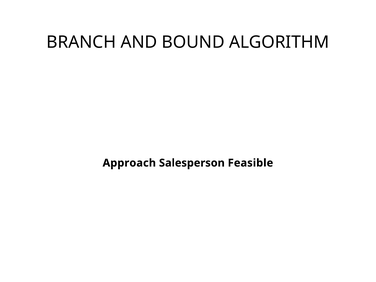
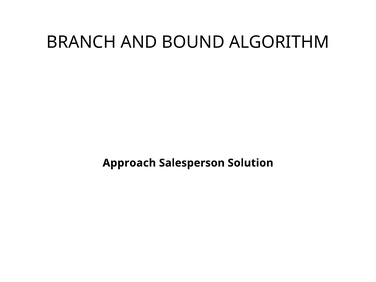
Feasible: Feasible -> Solution
